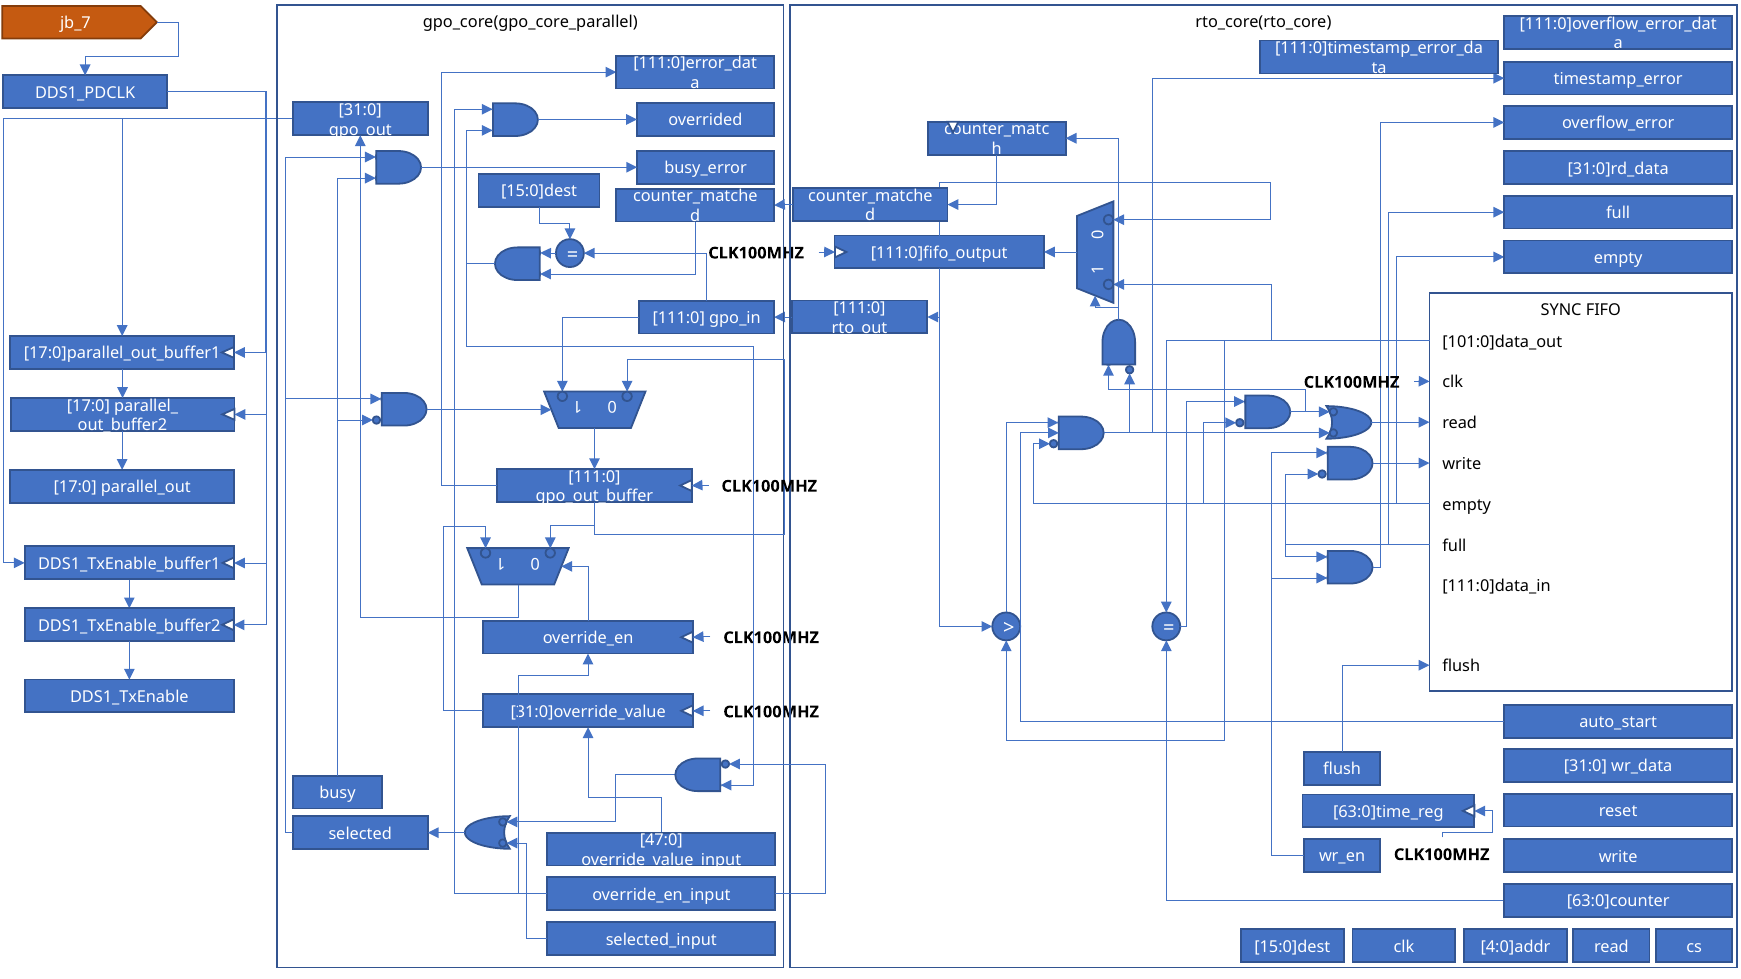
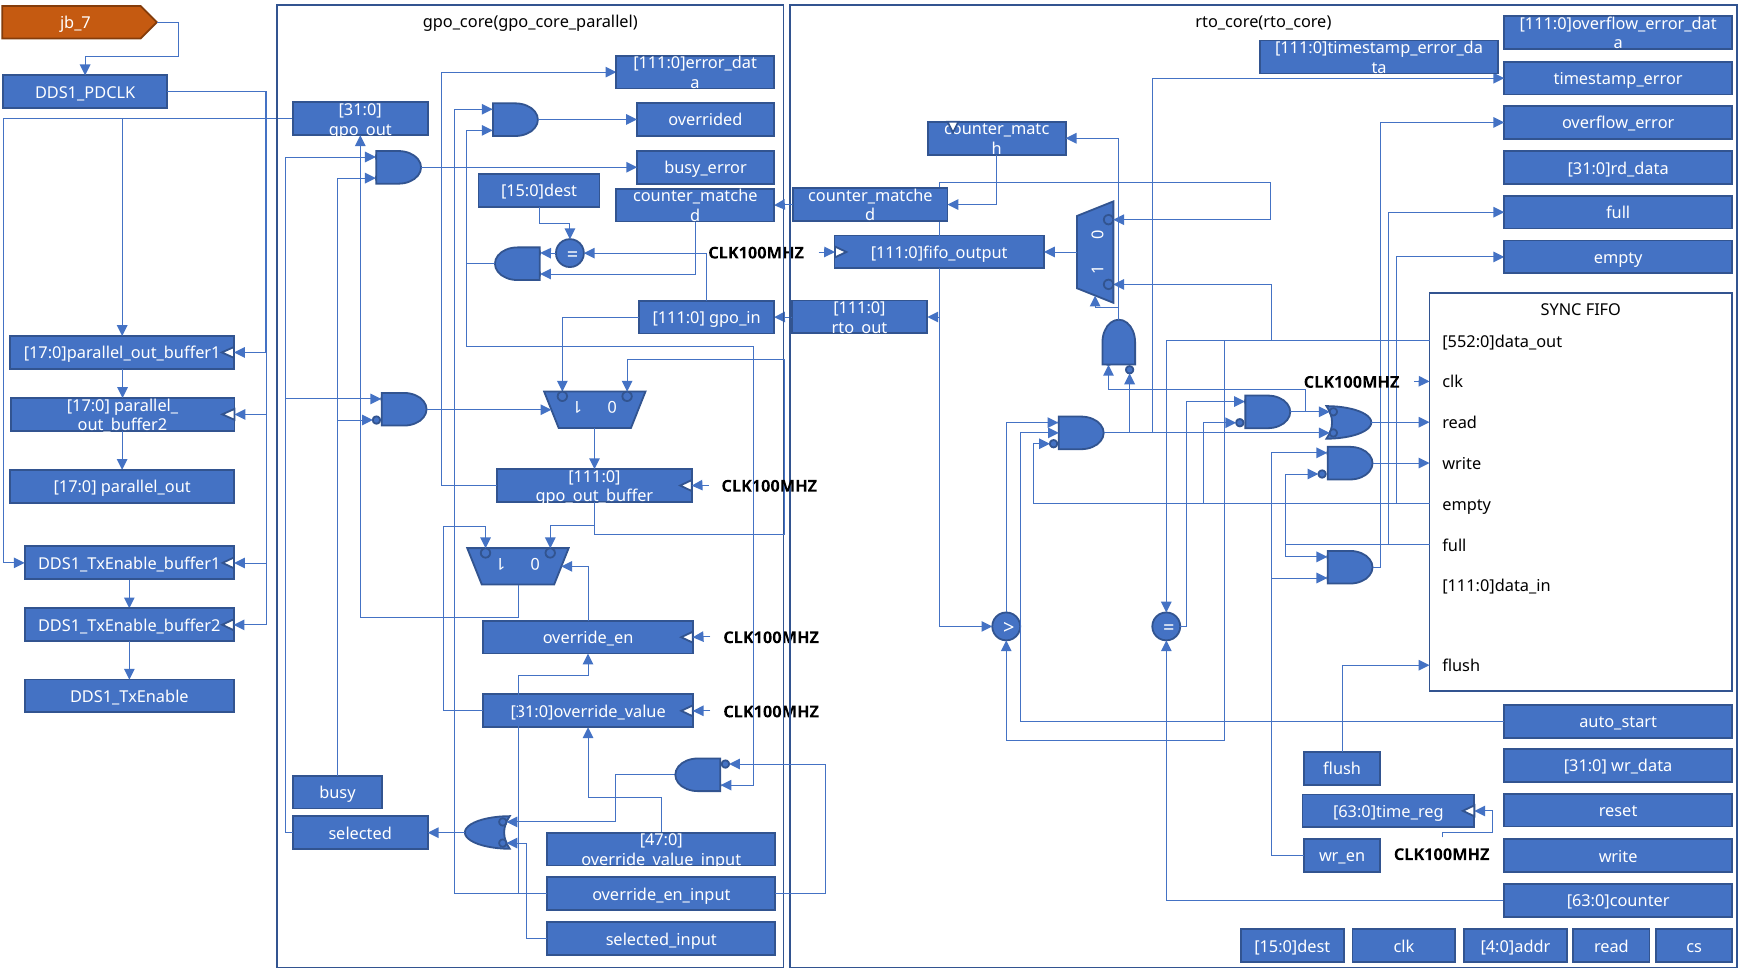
101:0]data_out: 101:0]data_out -> 552:0]data_out
